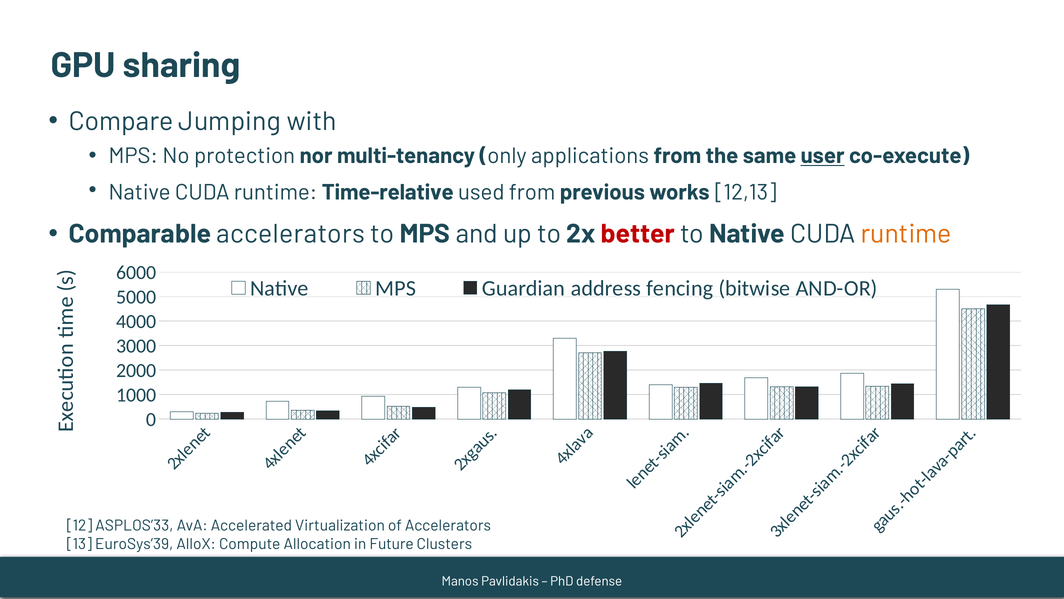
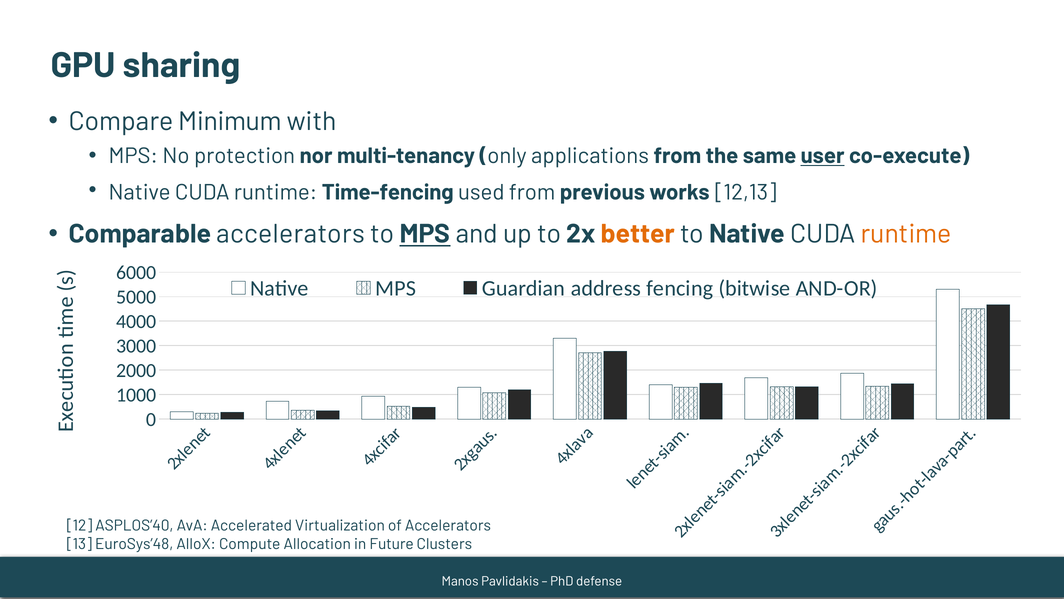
Jumping: Jumping -> Minimum
Time-relative: Time-relative -> Time-fencing
MPS at (425, 234) underline: none -> present
better colour: red -> orange
ASPLOS’33: ASPLOS’33 -> ASPLOS’40
EuroSys’39: EuroSys’39 -> EuroSys’48
